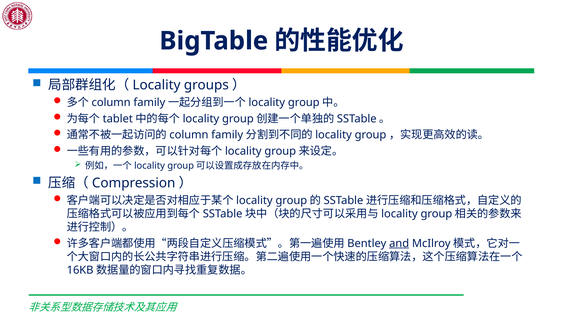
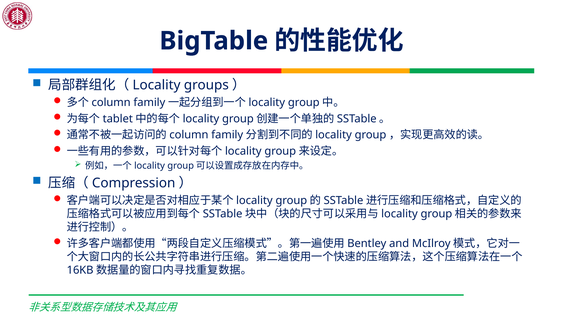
and underline: present -> none
